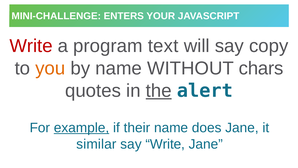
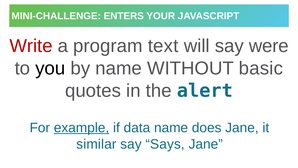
copy: copy -> were
you colour: orange -> black
chars: chars -> basic
the underline: present -> none
their: their -> data
say Write: Write -> Says
